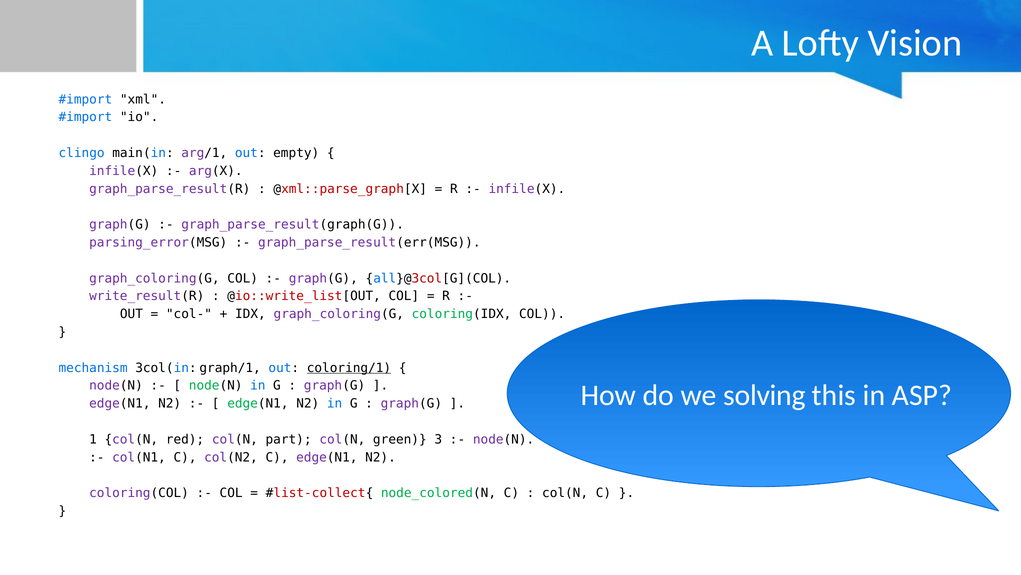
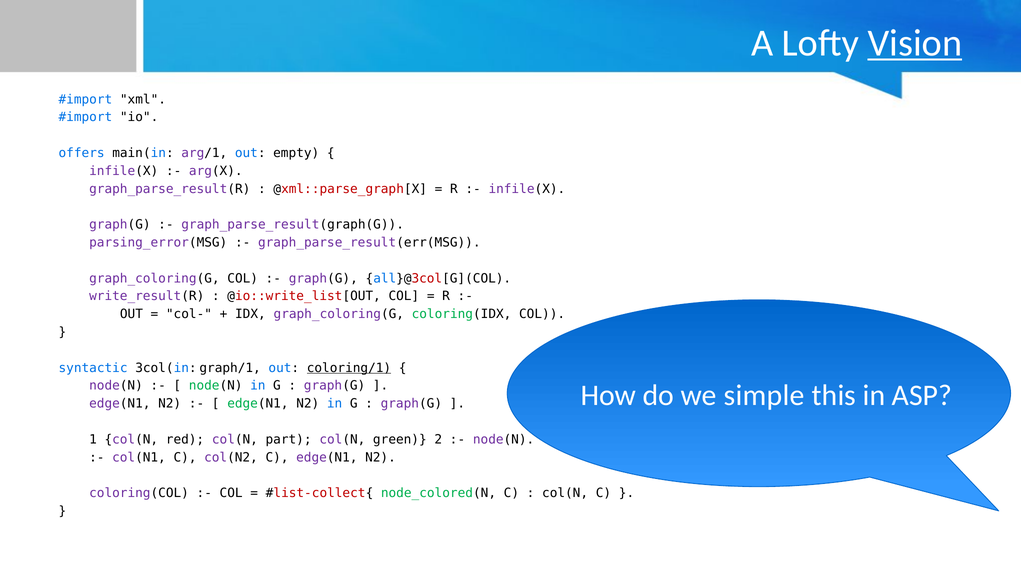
Vision underline: none -> present
clingo: clingo -> offers
mechanism: mechanism -> syntactic
solving: solving -> simple
3: 3 -> 2
